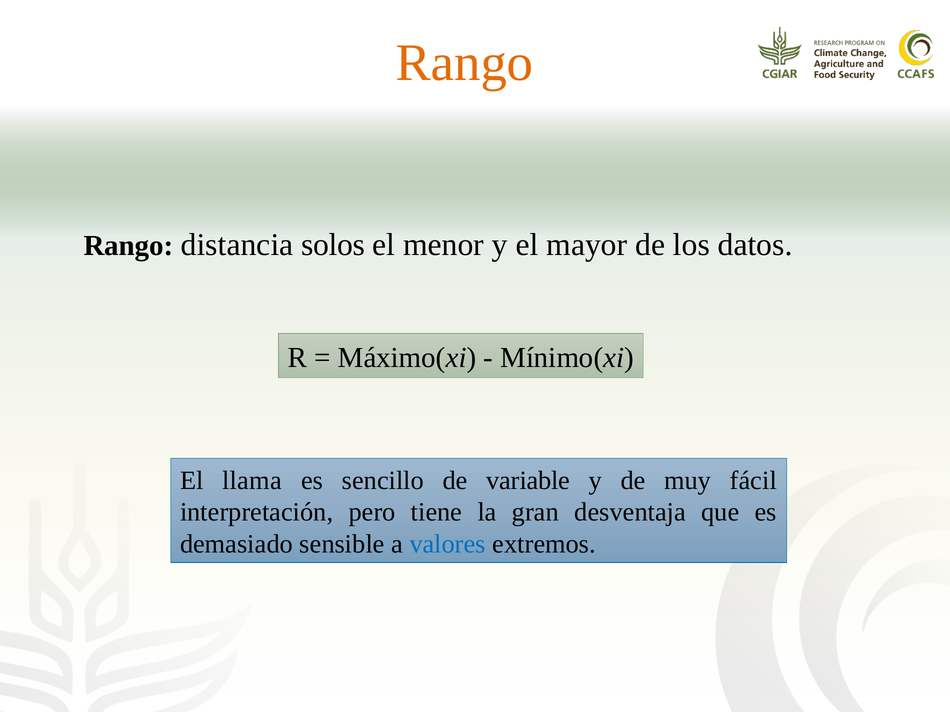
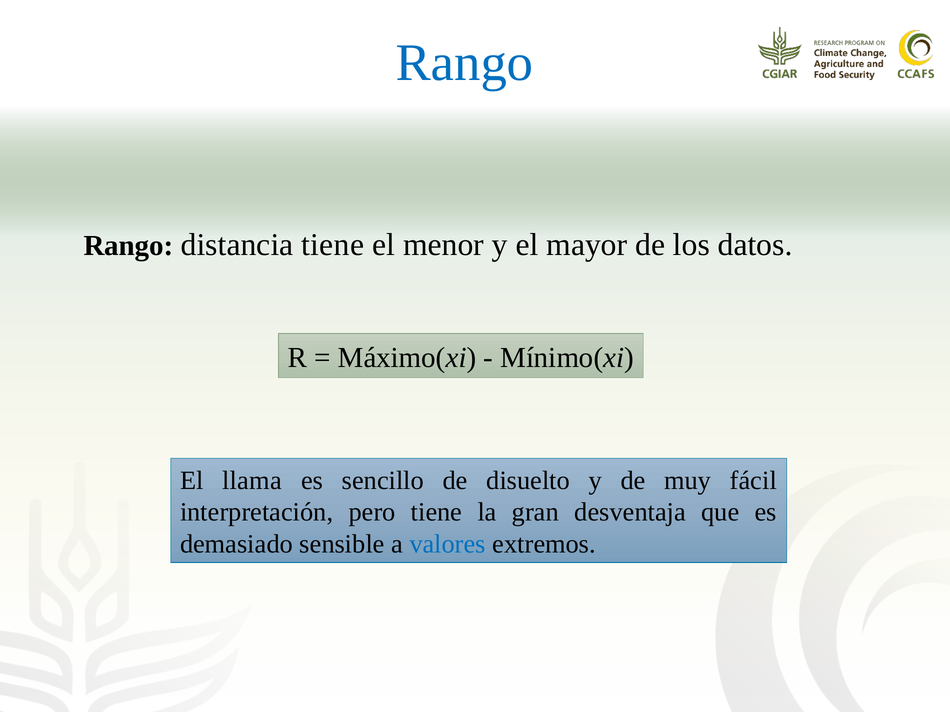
Rango at (465, 63) colour: orange -> blue
distancia solos: solos -> tiene
variable: variable -> disuelto
